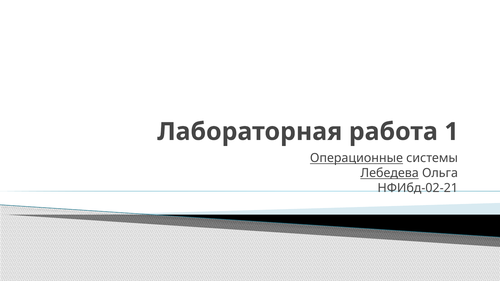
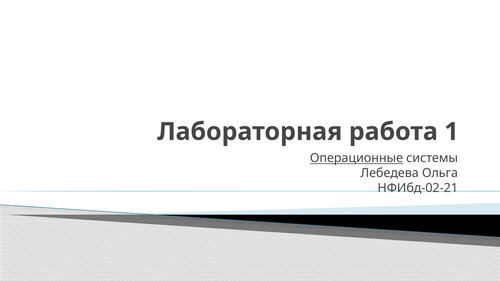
Лебедева underline: present -> none
